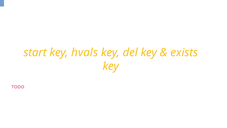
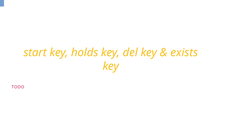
hvals: hvals -> holds
